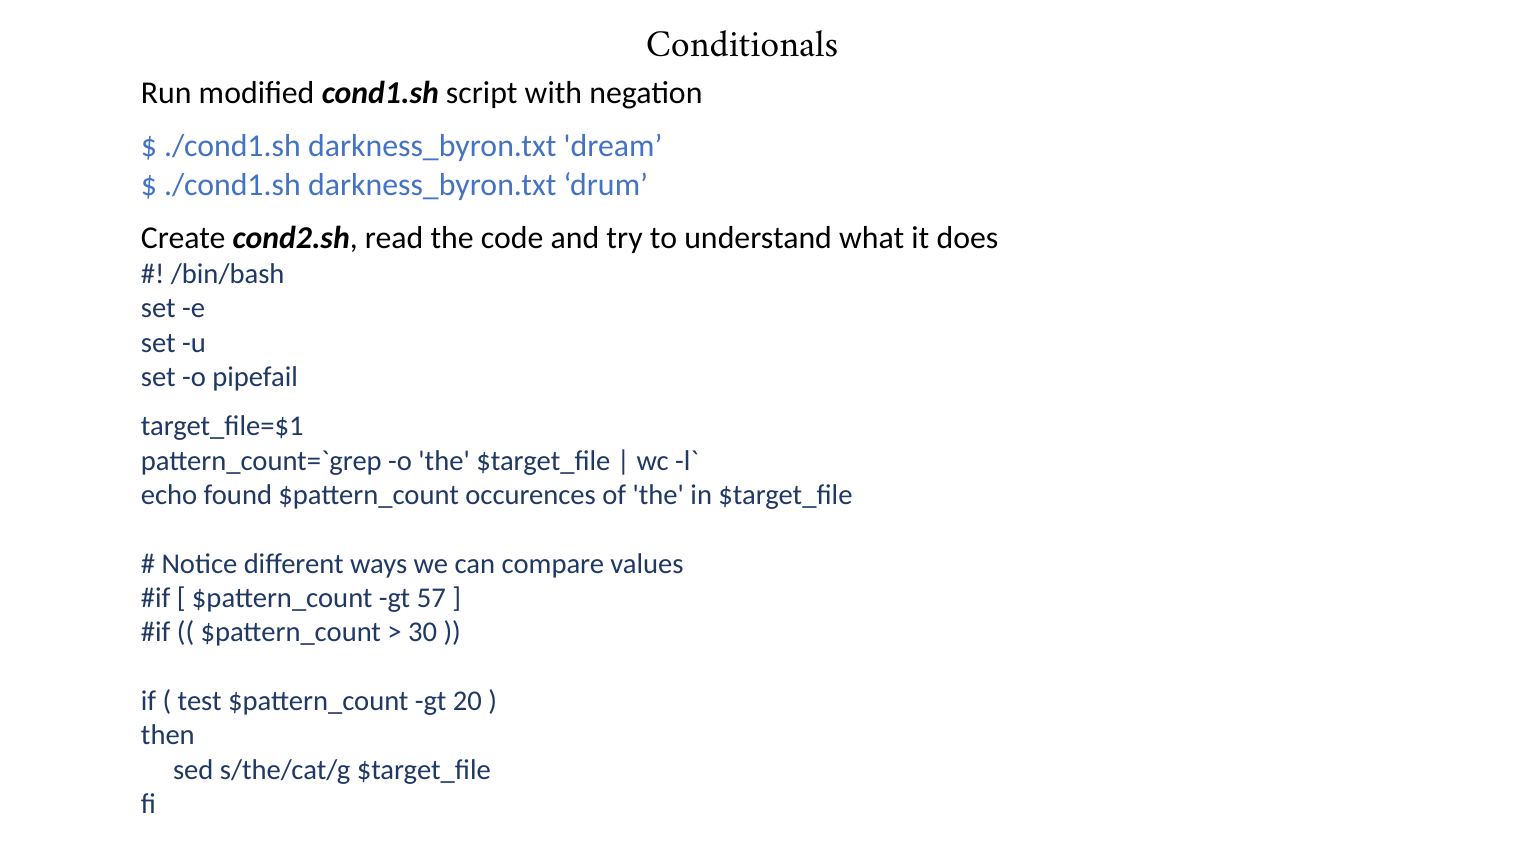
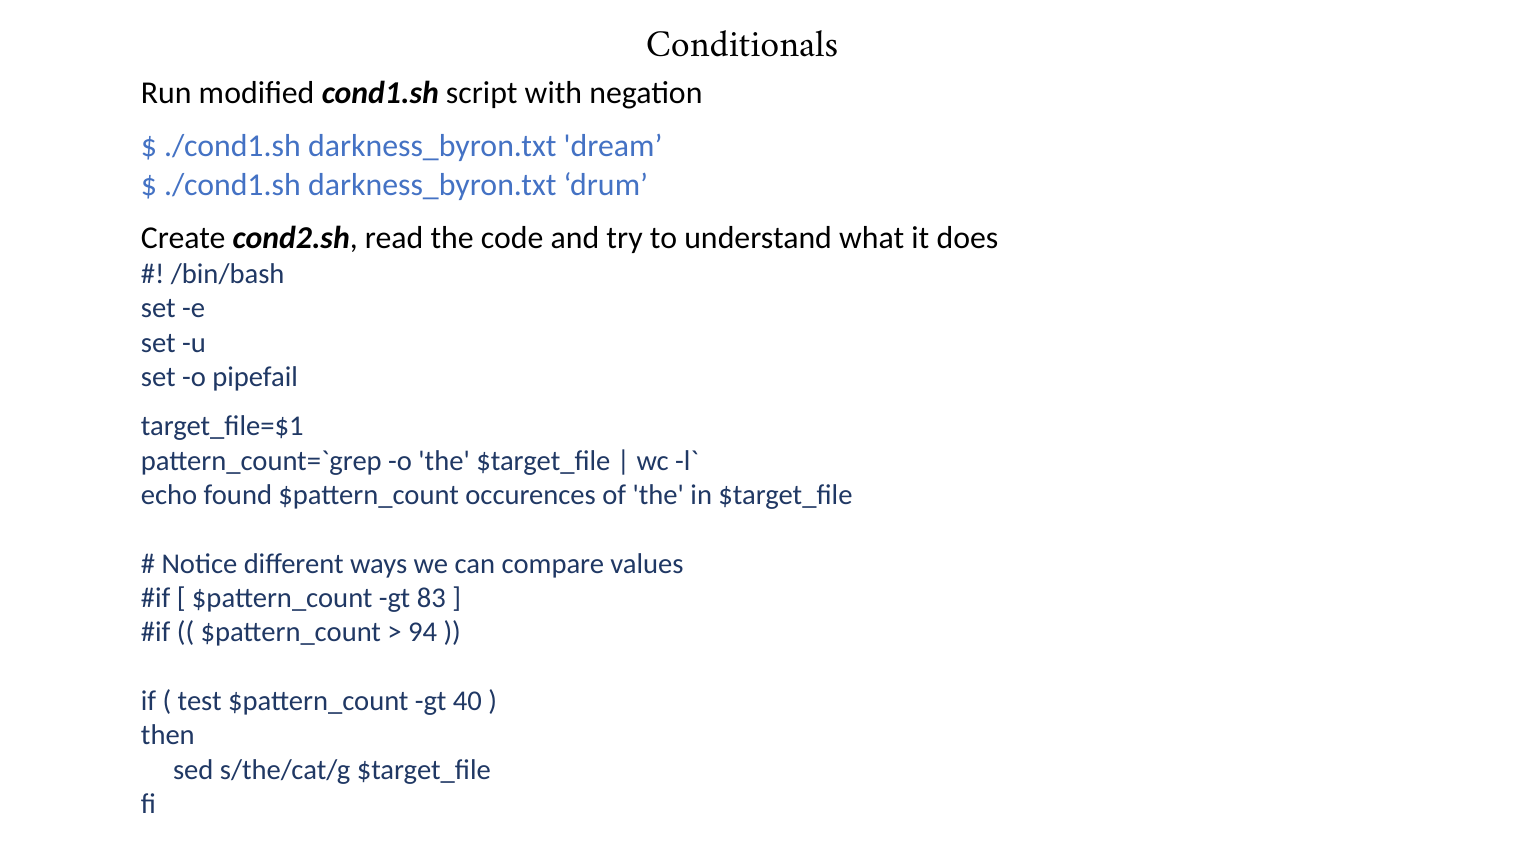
57: 57 -> 83
30: 30 -> 94
20: 20 -> 40
